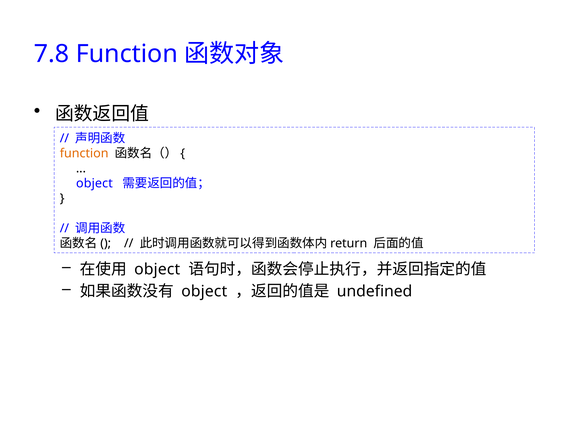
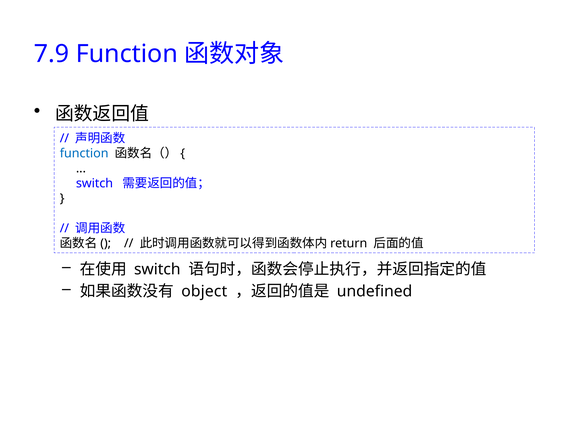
7.8: 7.8 -> 7.9
function at (84, 153) colour: orange -> blue
object at (94, 183): object -> switch
object at (157, 269): object -> switch
